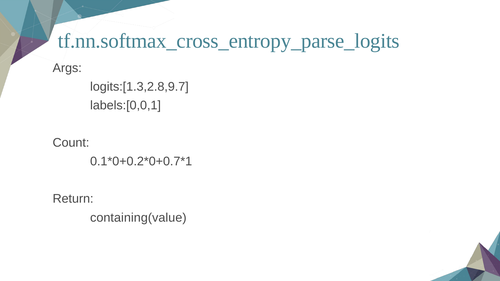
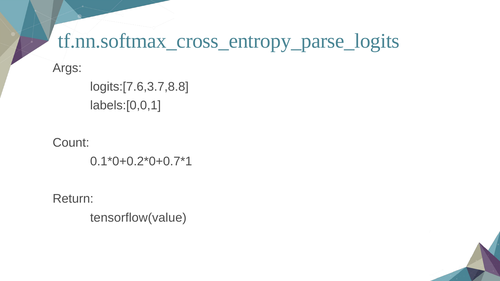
logits:[1.3,2.8,9.7: logits:[1.3,2.8,9.7 -> logits:[7.6,3.7,8.8
containing(value: containing(value -> tensorflow(value
